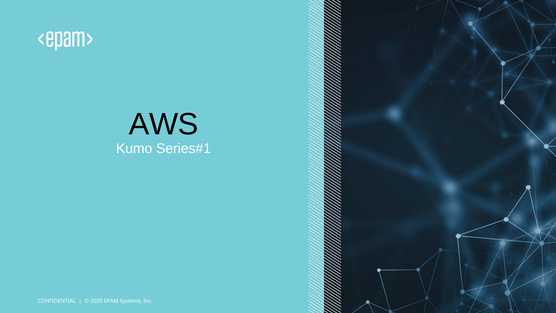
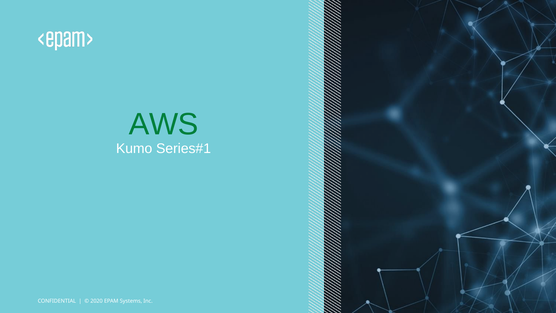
AWS colour: black -> green
